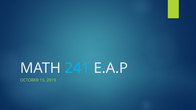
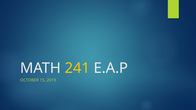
241 colour: light blue -> yellow
